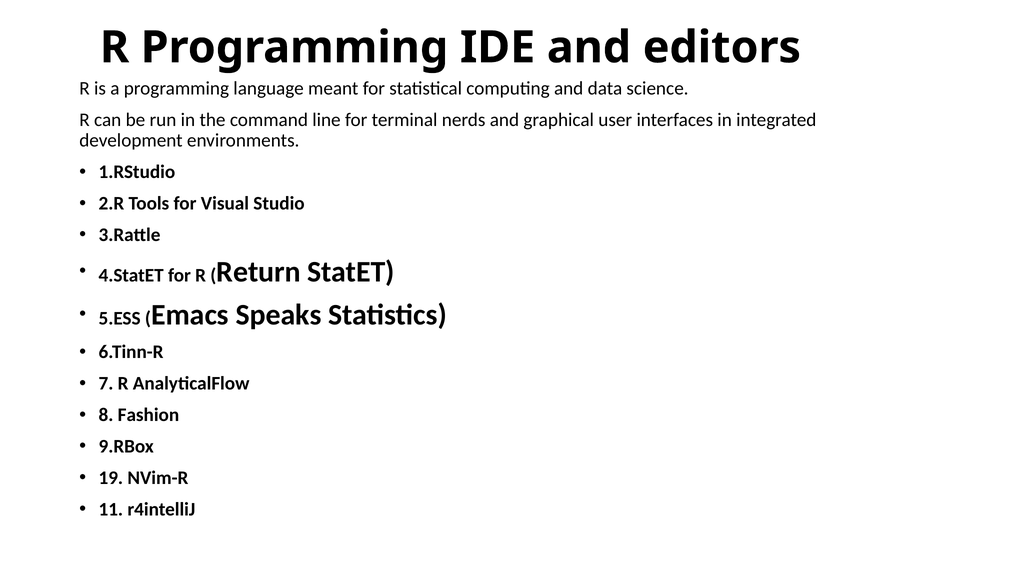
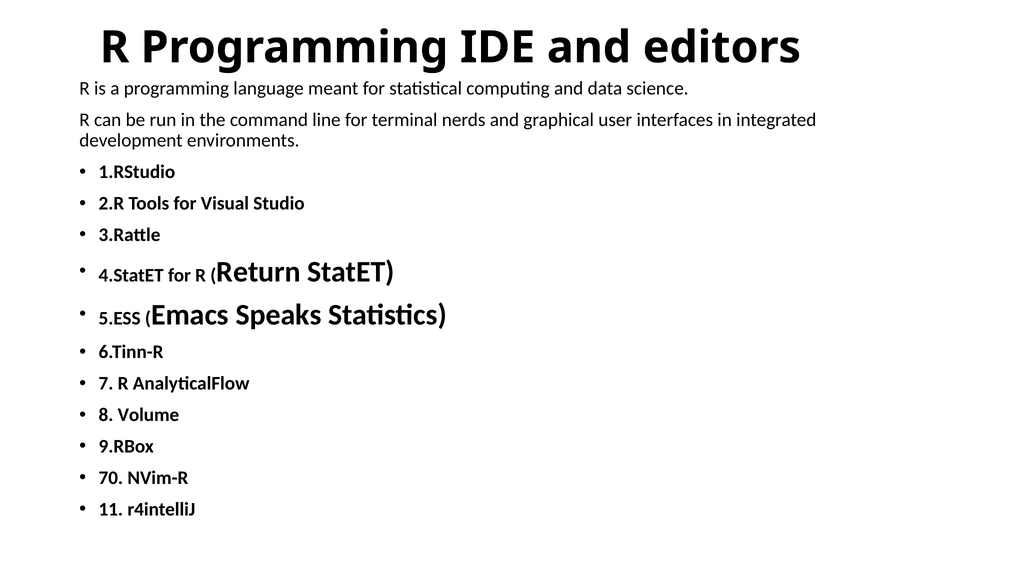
Fashion: Fashion -> Volume
19: 19 -> 70
